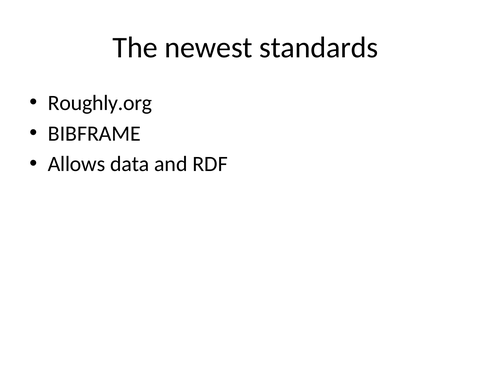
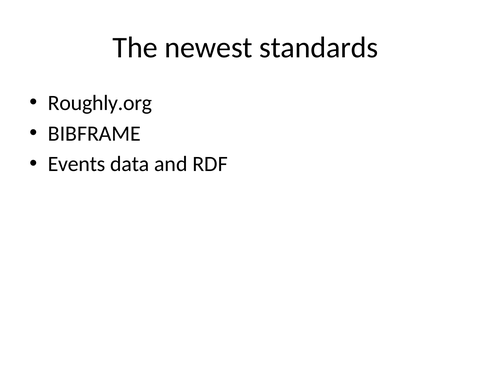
Allows: Allows -> Events
